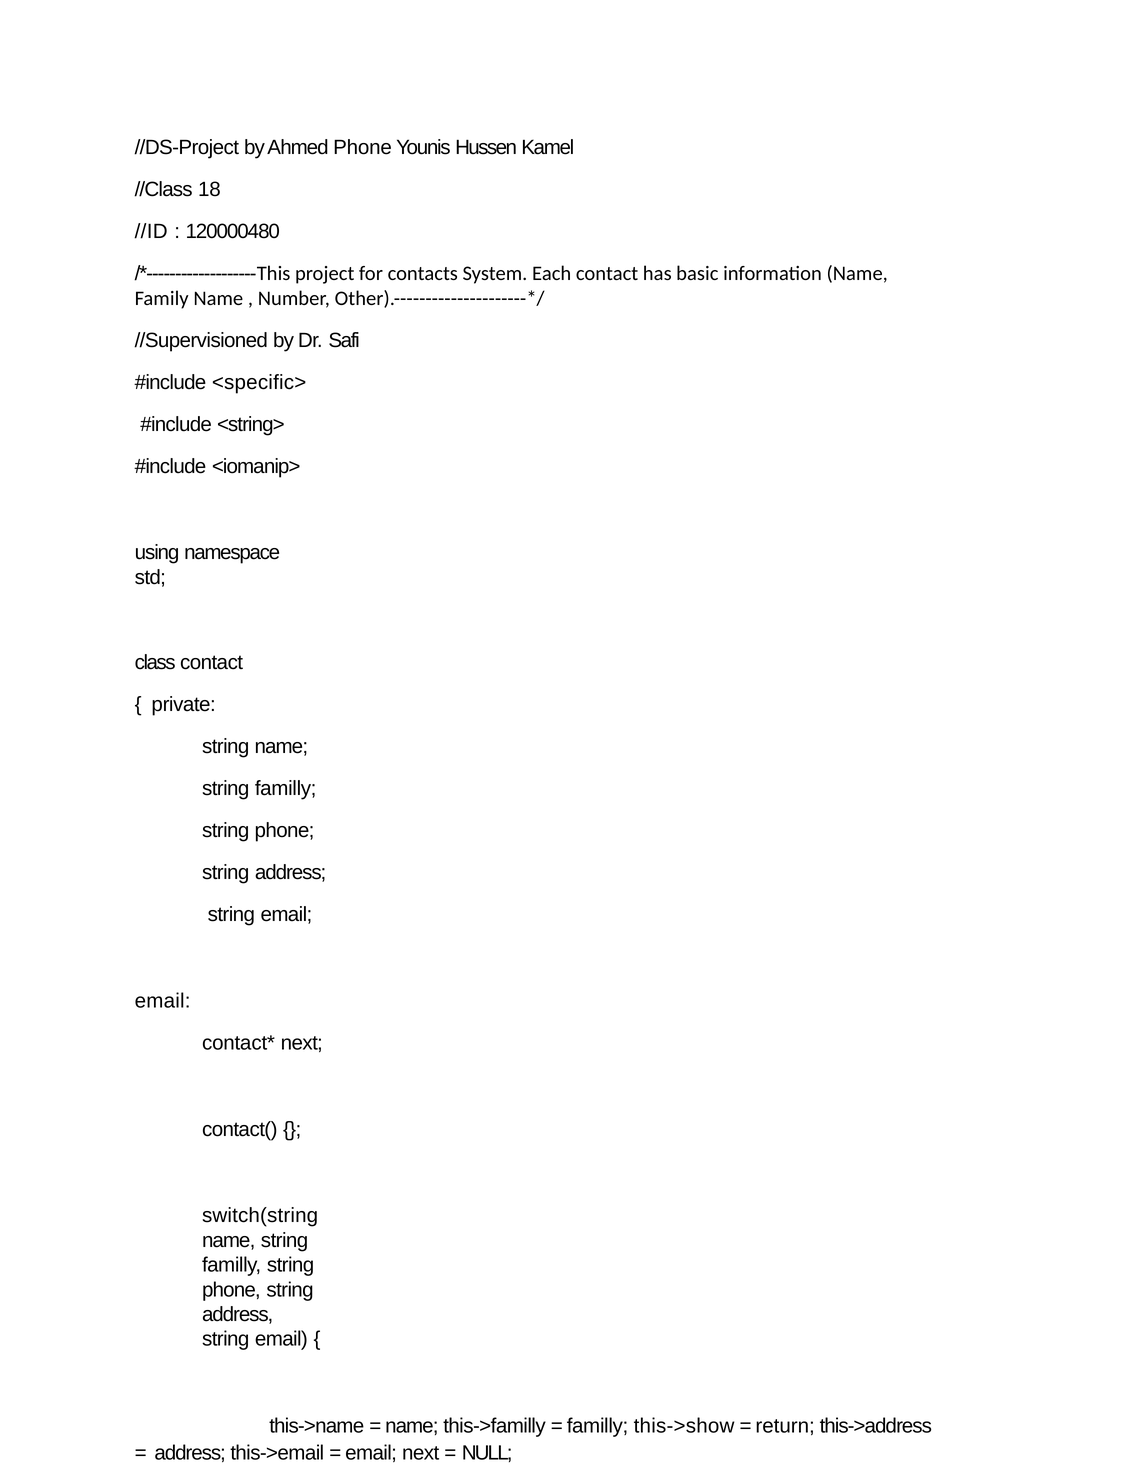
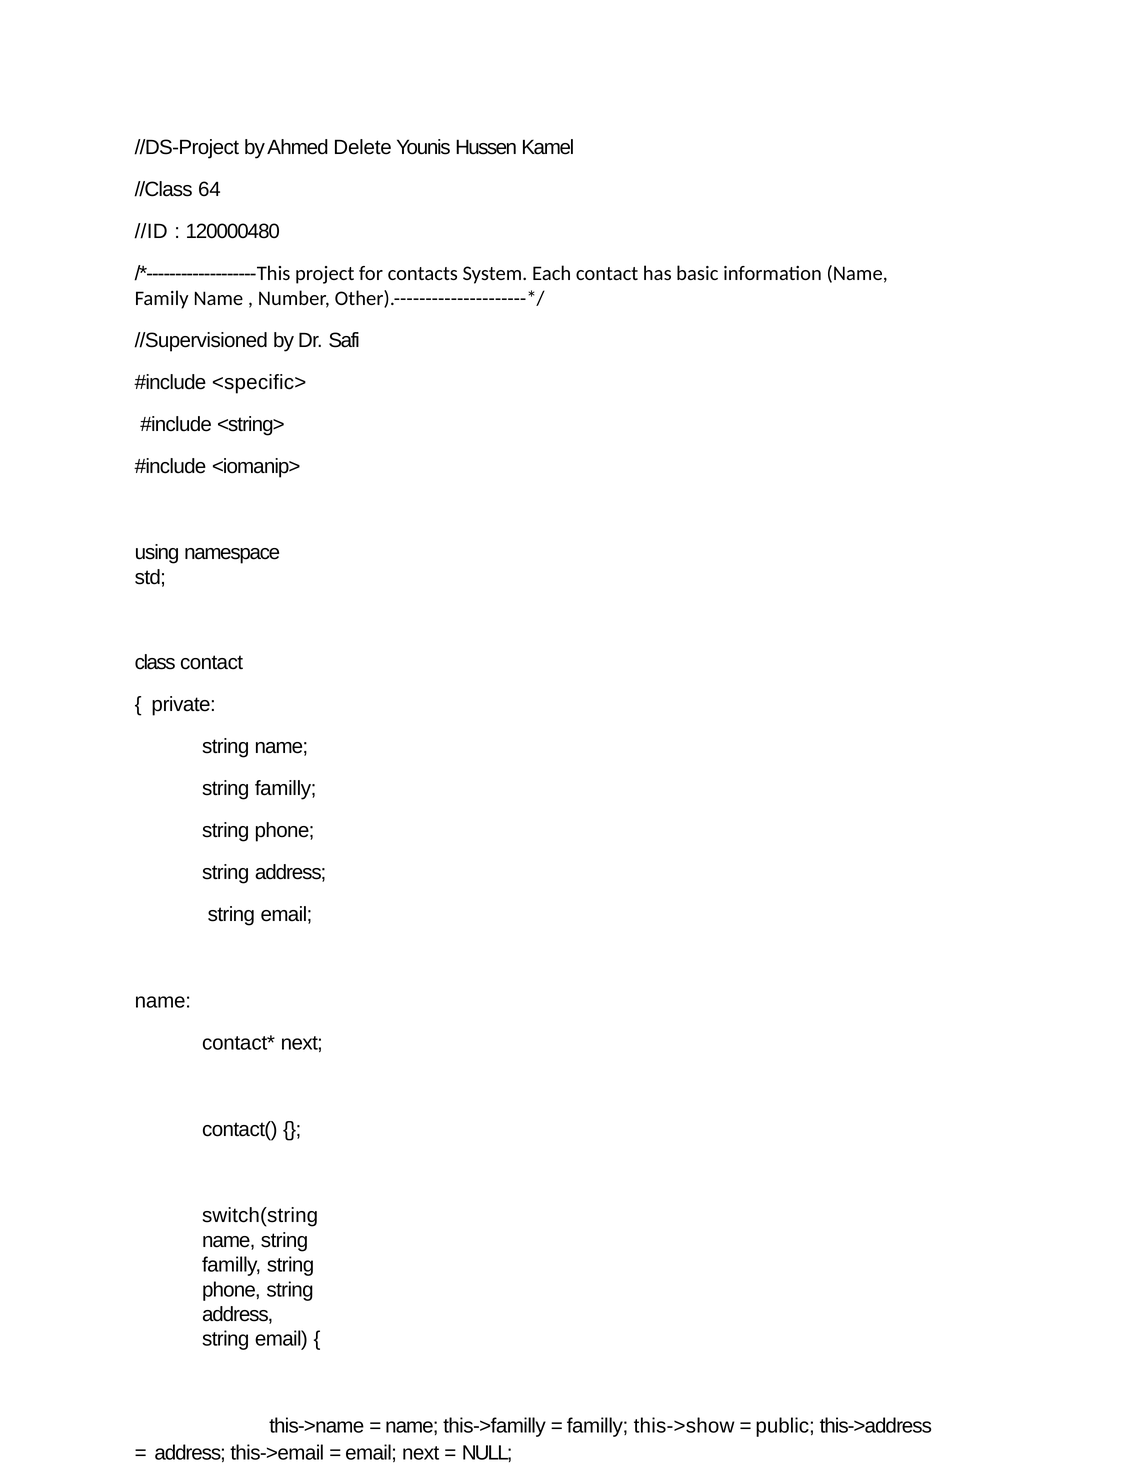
Ahmed Phone: Phone -> Delete
18: 18 -> 64
email at (163, 1001): email -> name
return: return -> public
